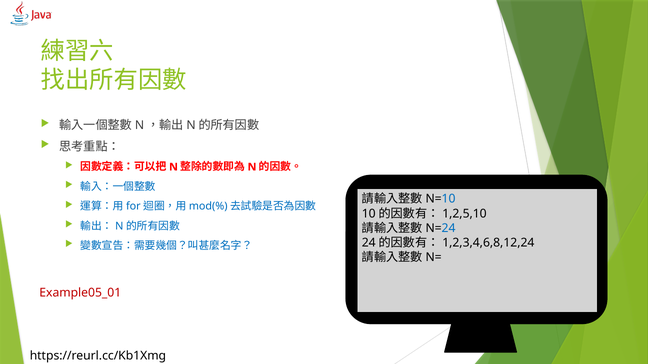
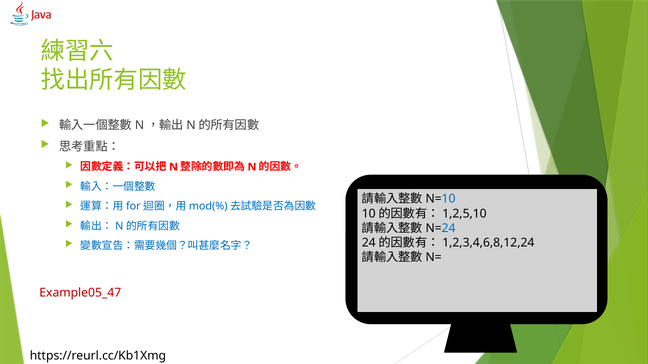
Example05_01: Example05_01 -> Example05_47
